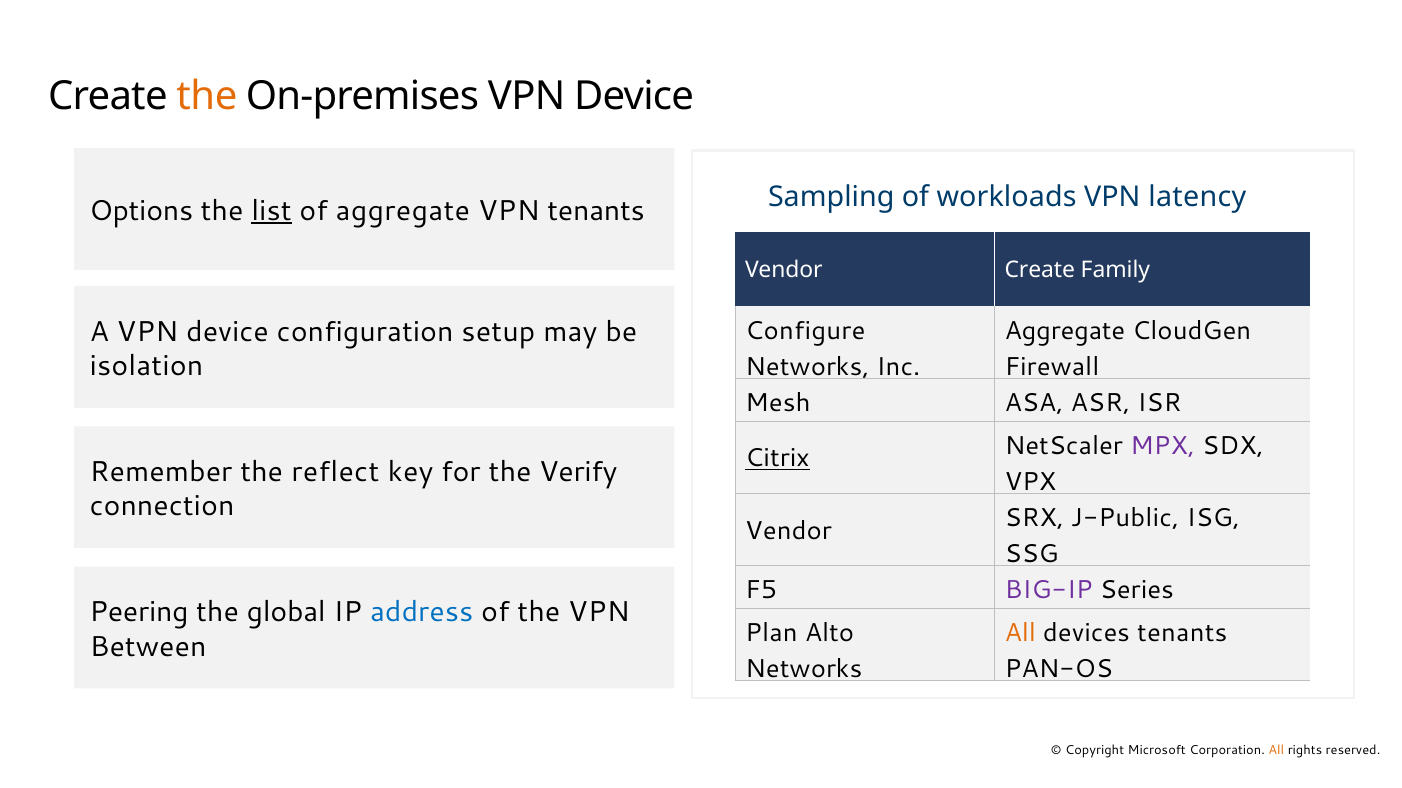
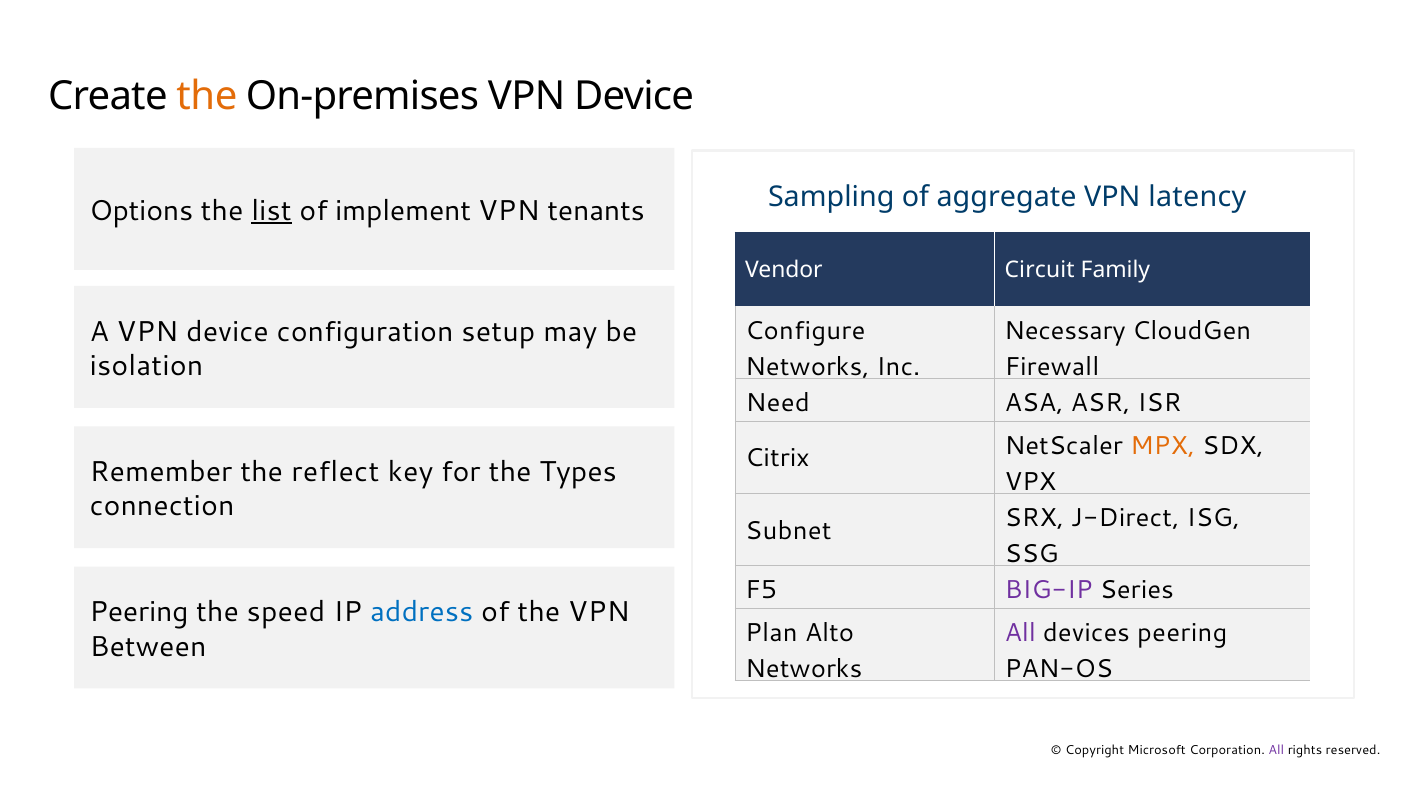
workloads: workloads -> aggregate
of aggregate: aggregate -> implement
Vendor Create: Create -> Circuit
Aggregate at (1065, 331): Aggregate -> Necessary
Mesh: Mesh -> Need
Citrix underline: present -> none
MPX colour: purple -> orange
Verify: Verify -> Types
Vendor at (789, 531): Vendor -> Subnet
J-Public: J-Public -> J-Direct
global: global -> speed
All at (1020, 633) colour: orange -> purple
devices tenants: tenants -> peering
All at (1276, 751) colour: orange -> purple
